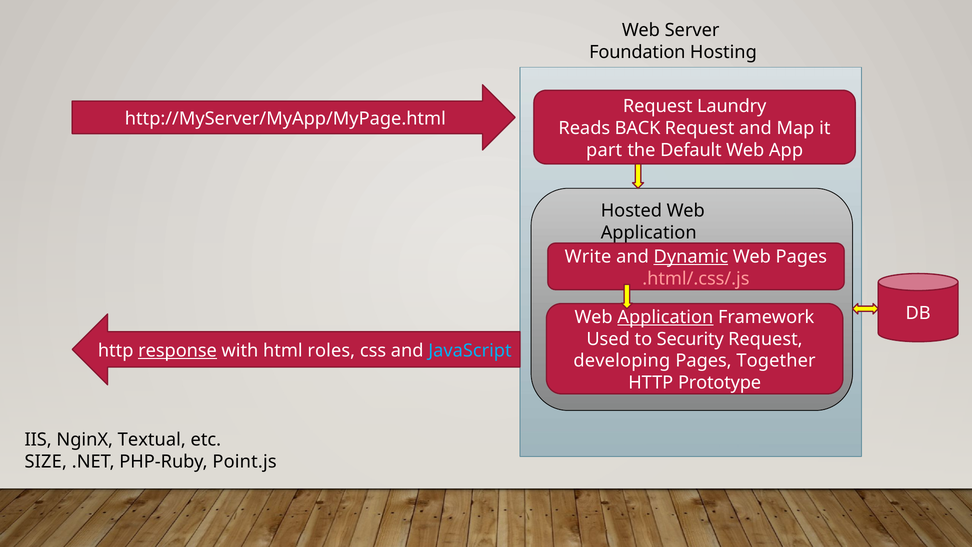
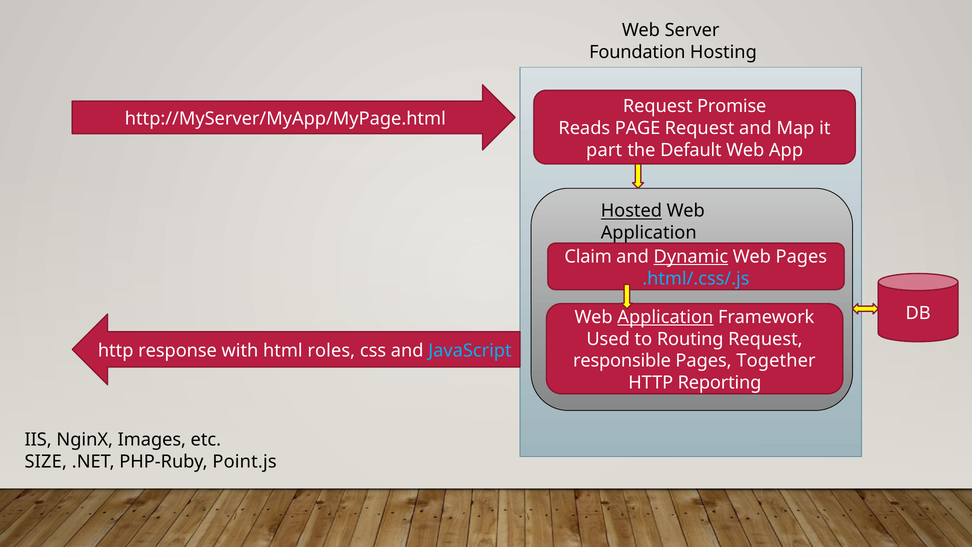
Laundry: Laundry -> Promise
BACK: BACK -> PAGE
Hosted underline: none -> present
Write: Write -> Claim
.html/.css/.js colour: pink -> light blue
Security: Security -> Routing
response underline: present -> none
developing: developing -> responsible
Prototype: Prototype -> Reporting
Textual: Textual -> Images
